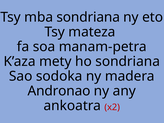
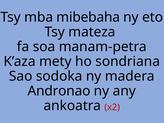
mba sondriana: sondriana -> mibebaha
